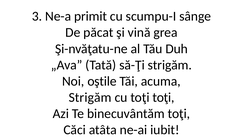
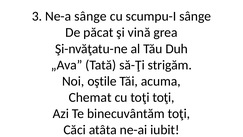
Ne-a primit: primit -> sânge
Strigăm at (90, 97): Strigăm -> Chemat
